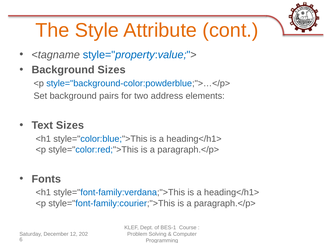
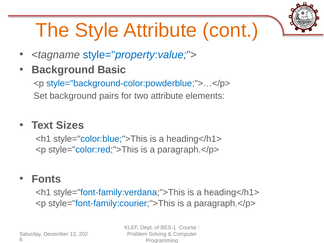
Background Sizes: Sizes -> Basic
two address: address -> attribute
